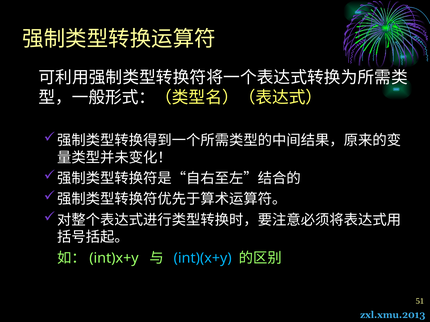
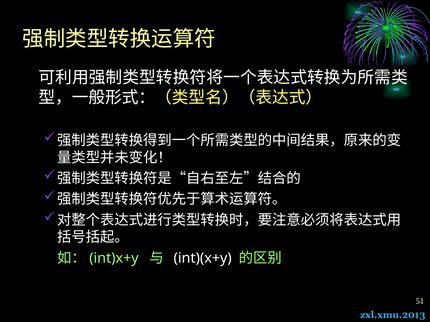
int)(x+y colour: light blue -> white
